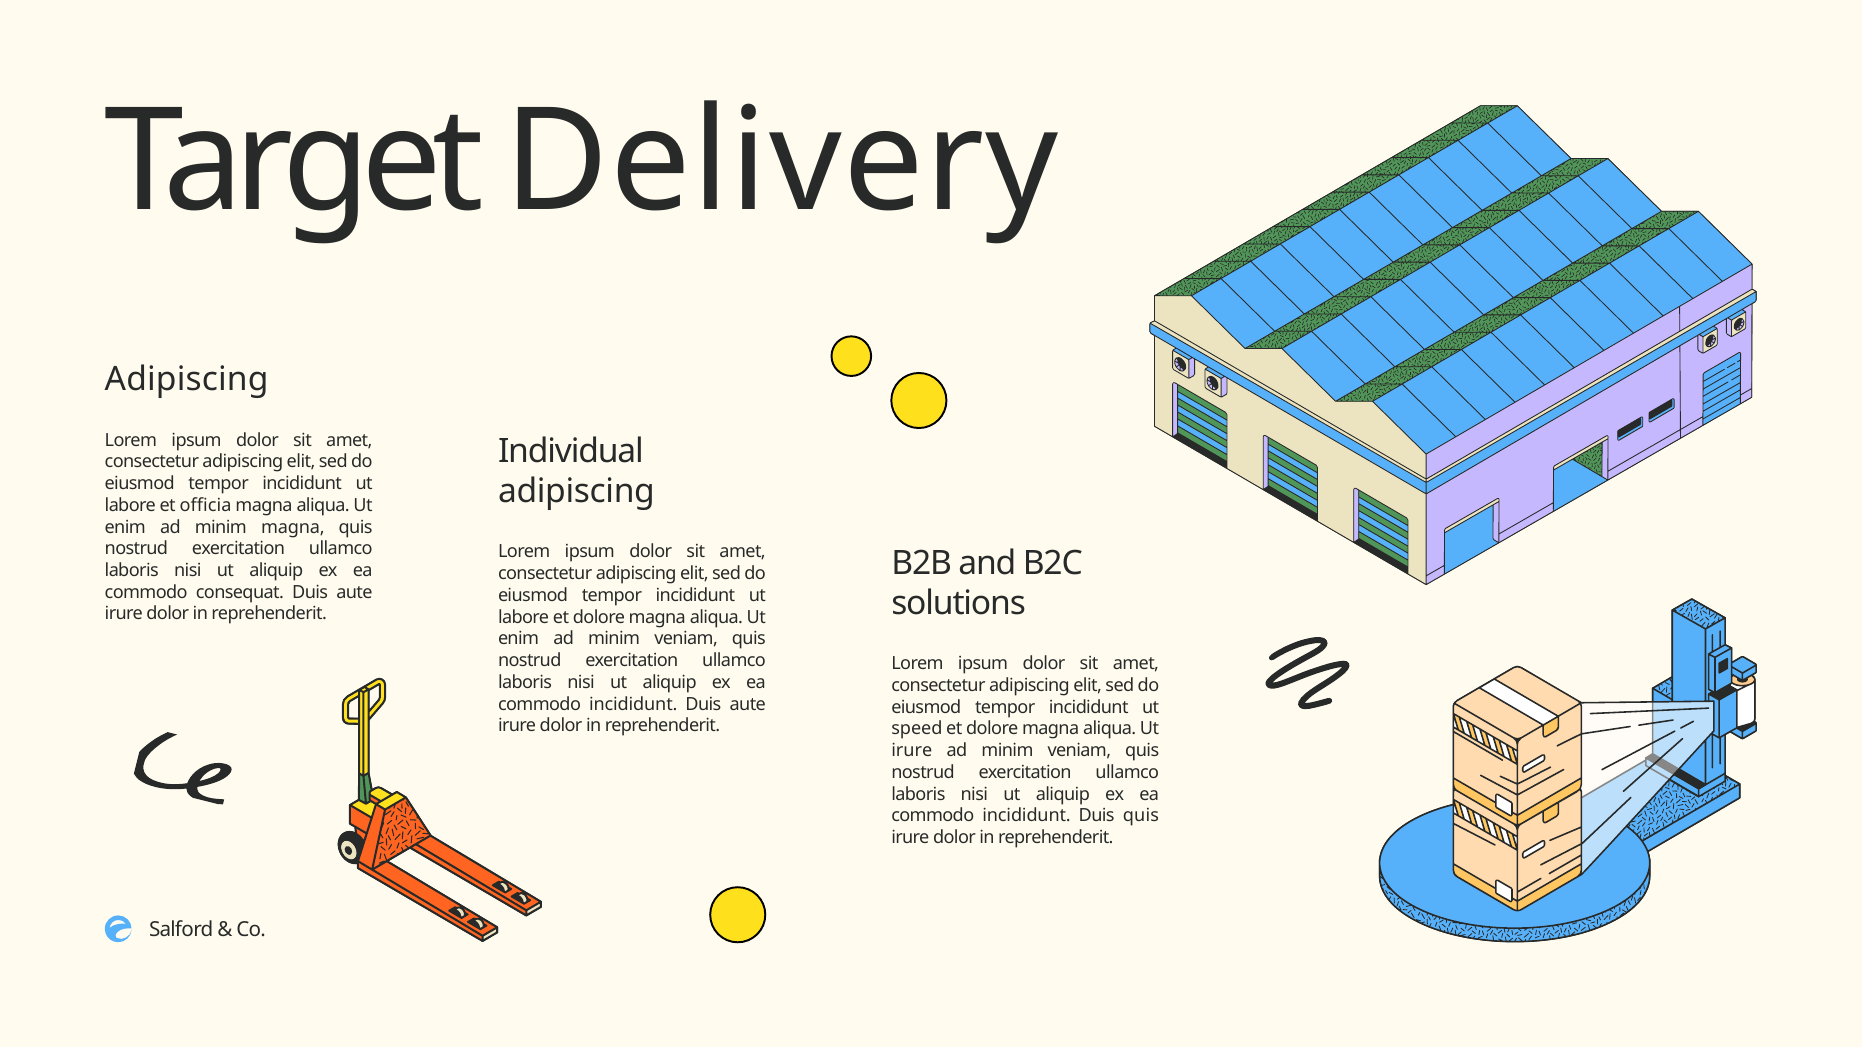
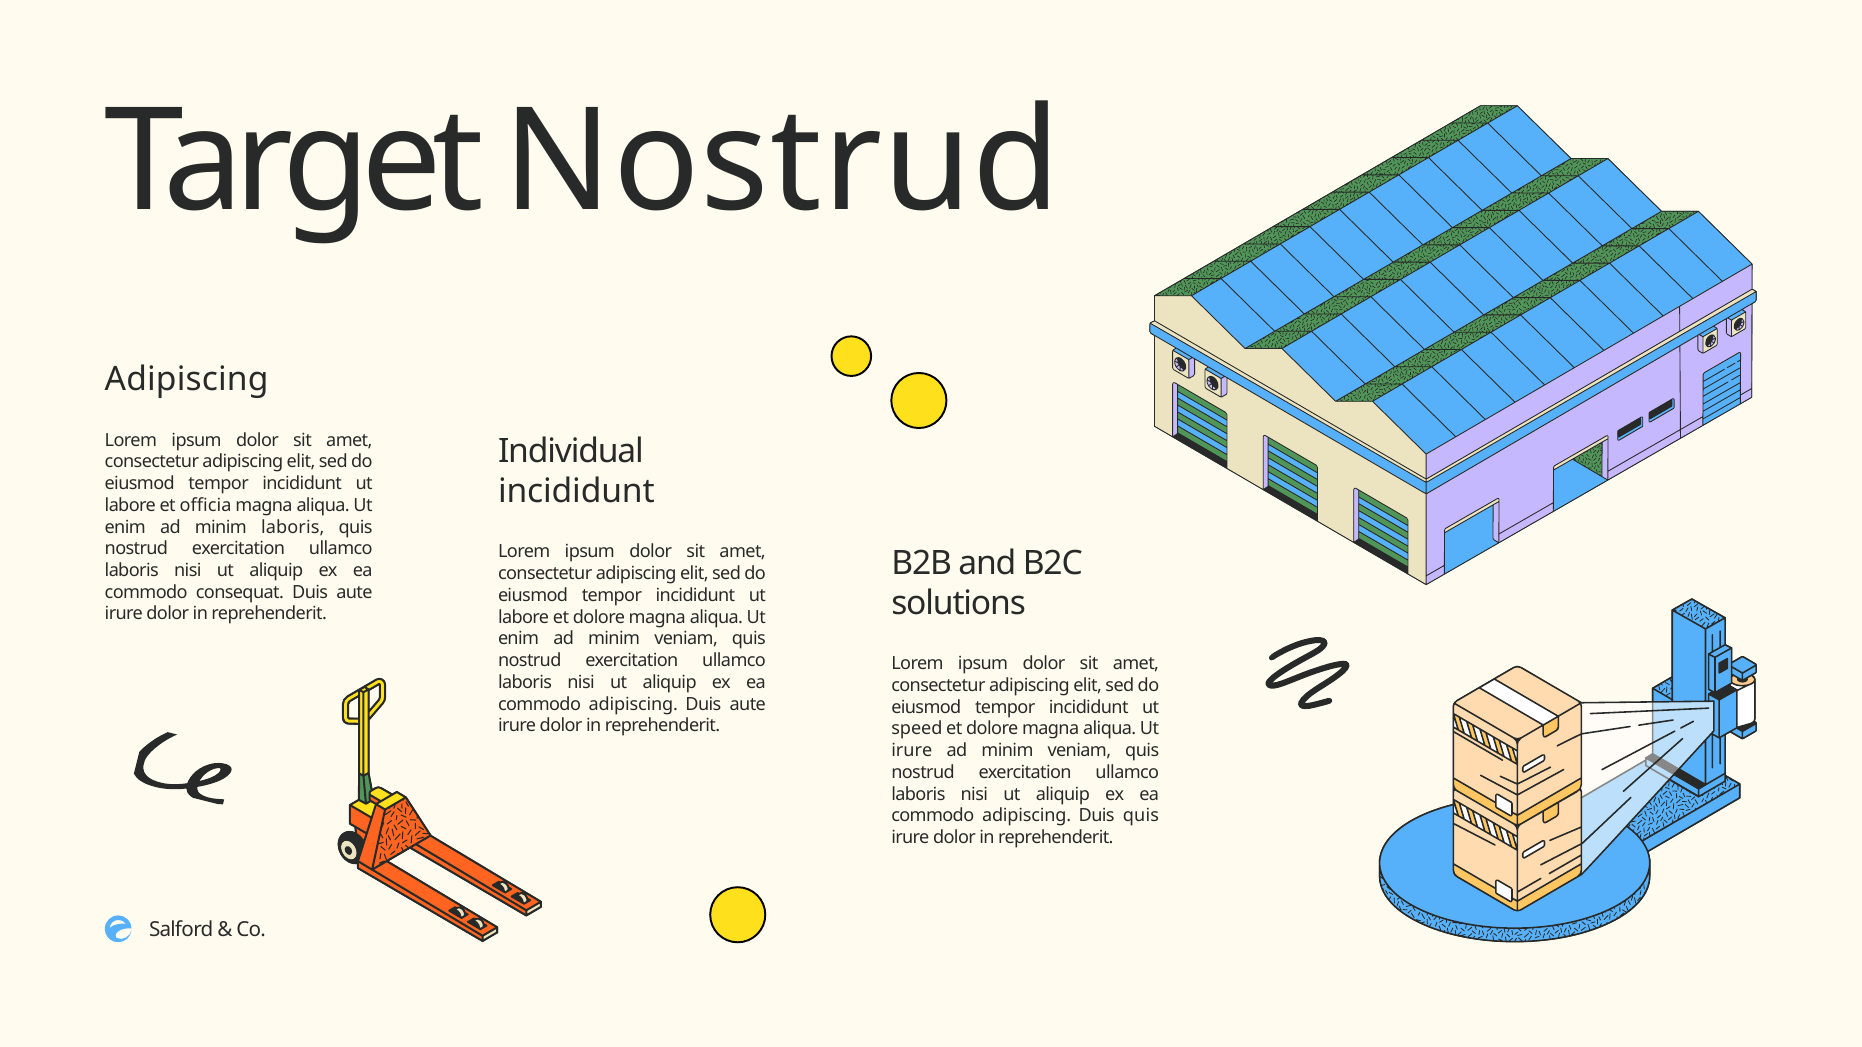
Target Delivery: Delivery -> Nostrud
adipiscing at (576, 492): adipiscing -> incididunt
minim magna: magna -> laboris
incididunt at (633, 704): incididunt -> adipiscing
incididunt at (1027, 816): incididunt -> adipiscing
